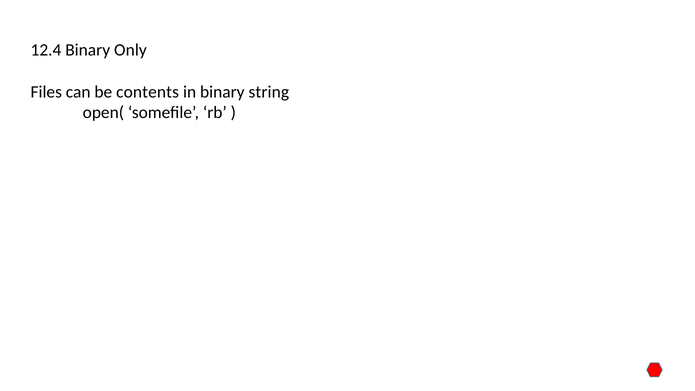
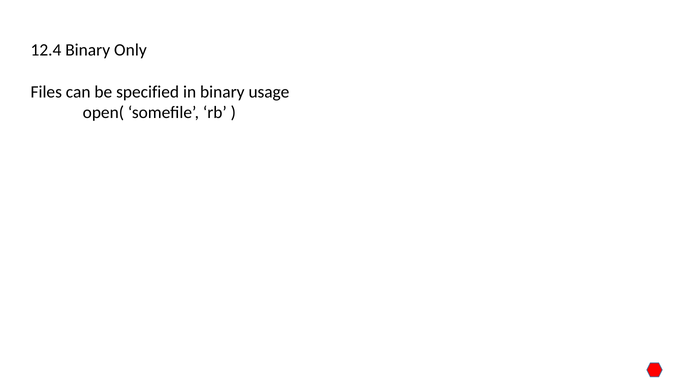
contents: contents -> specified
string: string -> usage
